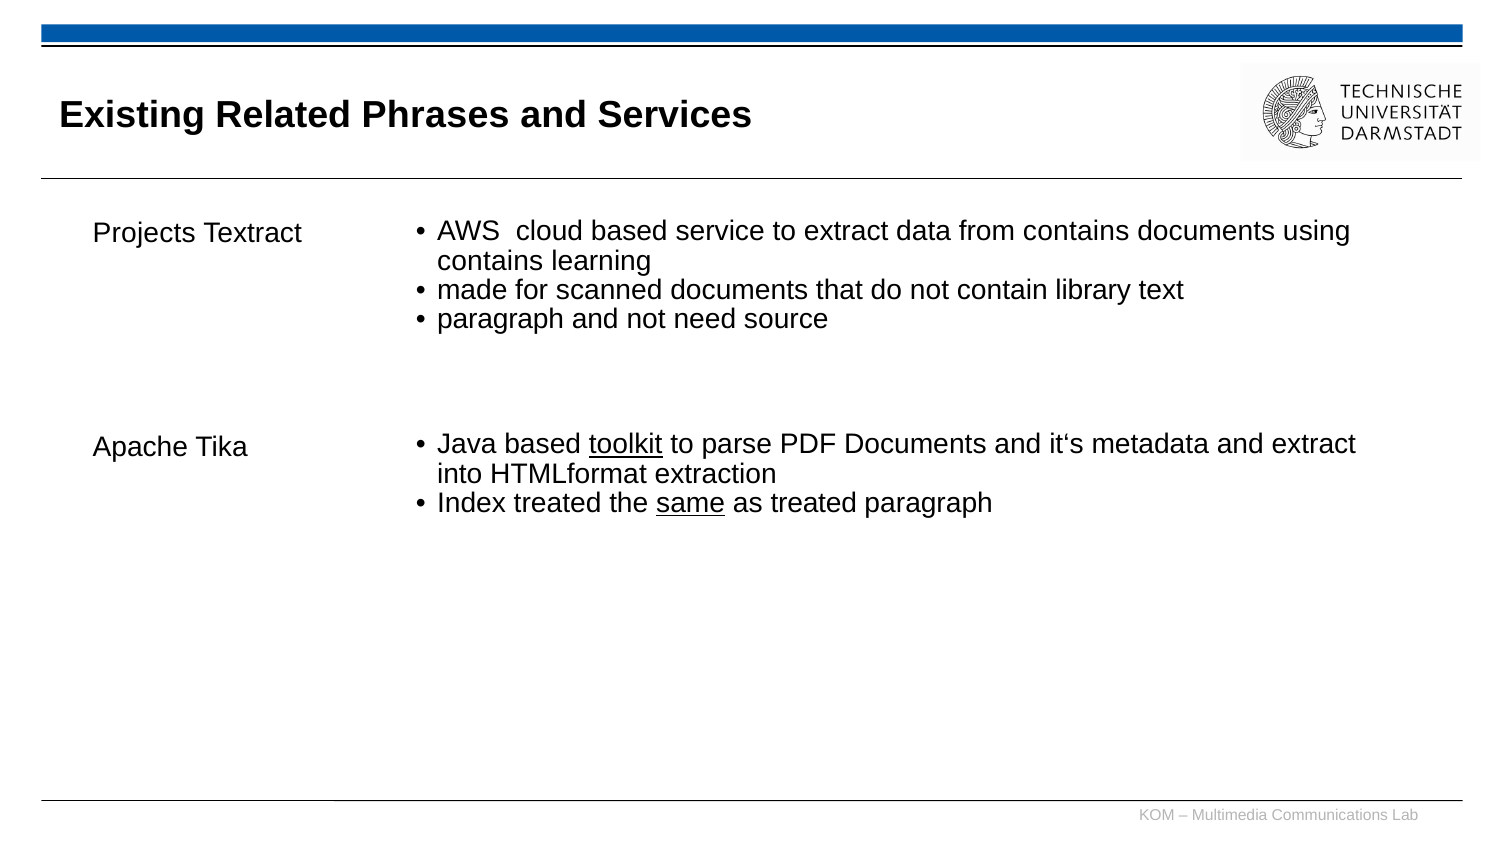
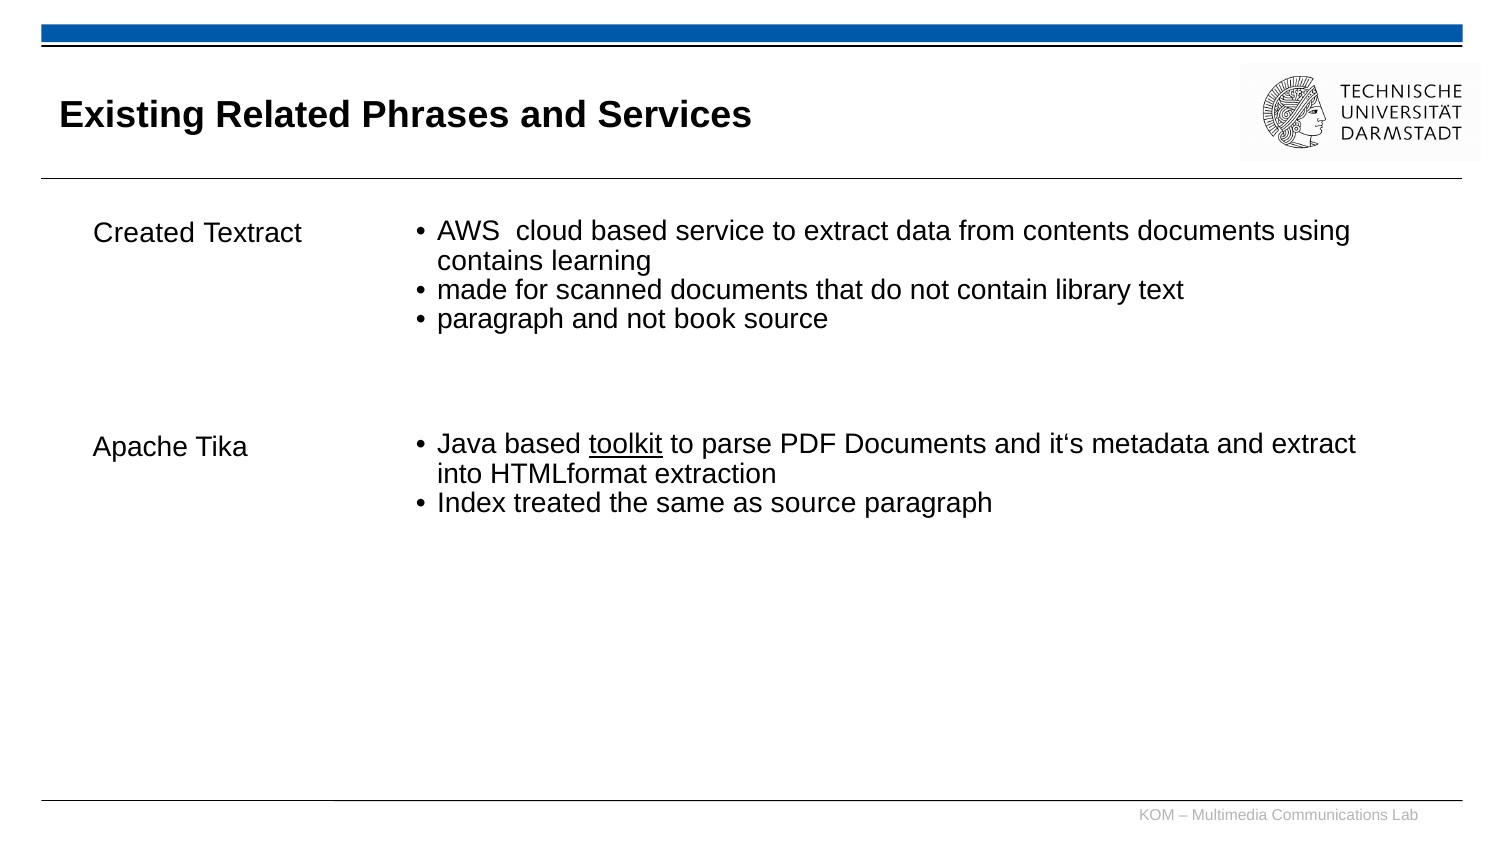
Projects: Projects -> Created
from contains: contains -> contents
need: need -> book
same underline: present -> none
as treated: treated -> source
